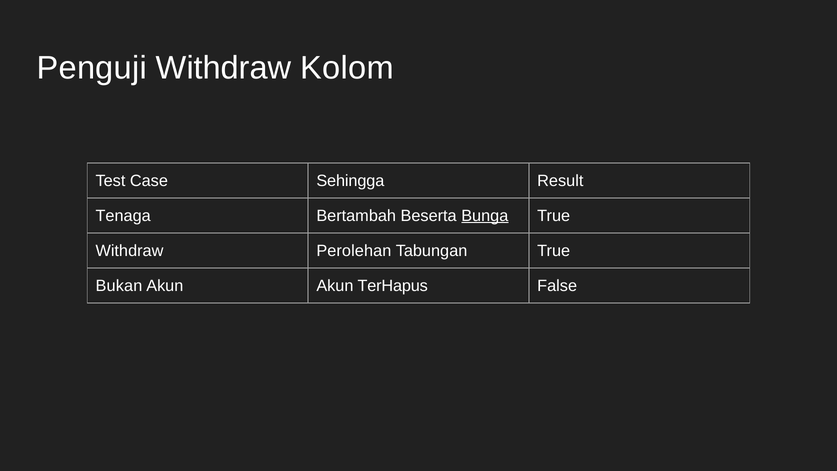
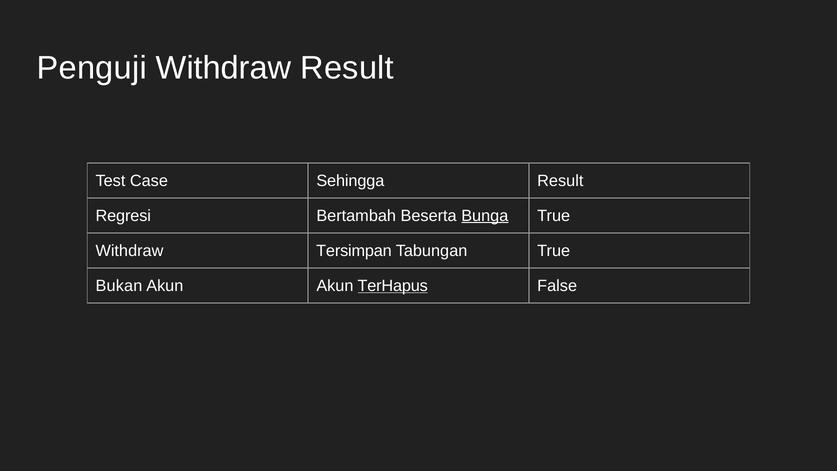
Withdraw Kolom: Kolom -> Result
Tenaga: Tenaga -> Regresi
Perolehan: Perolehan -> Tersimpan
TerHapus underline: none -> present
